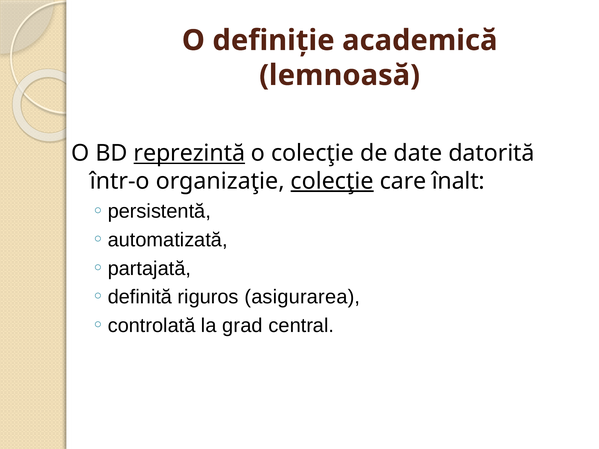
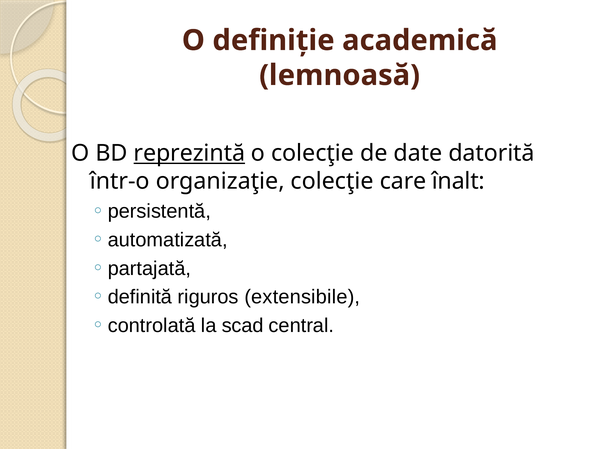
colecţie at (332, 181) underline: present -> none
asigurarea: asigurarea -> extensibile
grad: grad -> scad
